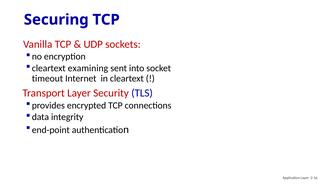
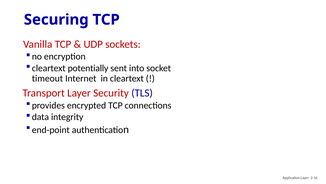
examining: examining -> potentially
